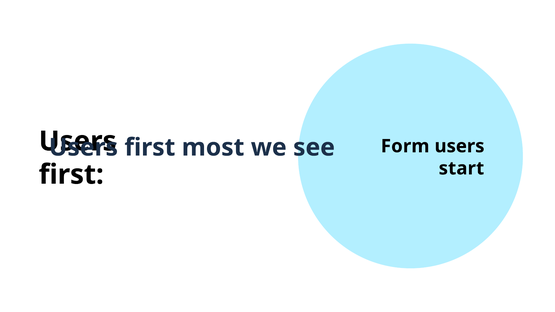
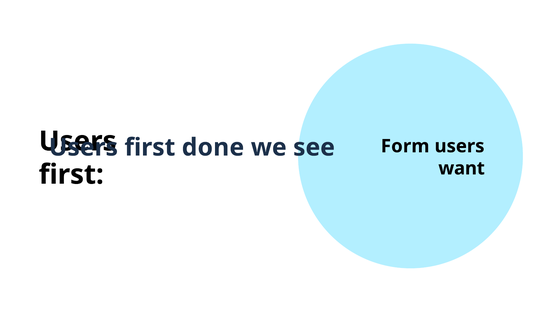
most: most -> done
start: start -> want
